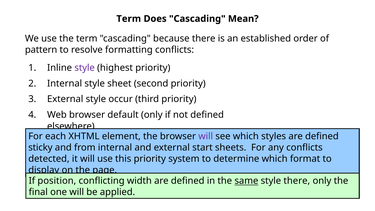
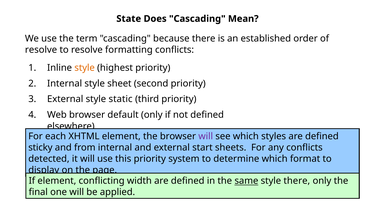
Term at (129, 19): Term -> State
pattern at (41, 50): pattern -> resolve
style at (85, 68) colour: purple -> orange
occur: occur -> static
If position: position -> element
